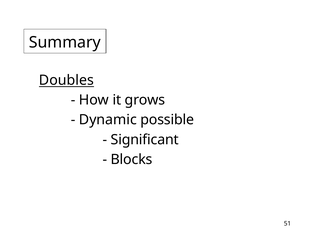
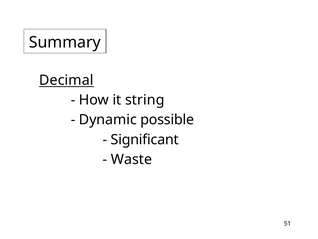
Doubles: Doubles -> Decimal
grows: grows -> string
Blocks: Blocks -> Waste
